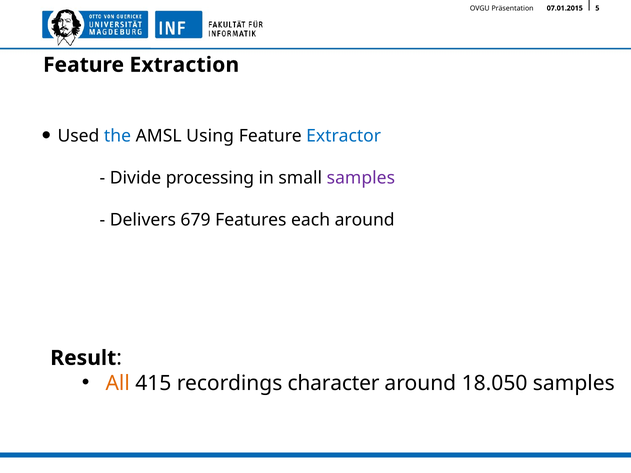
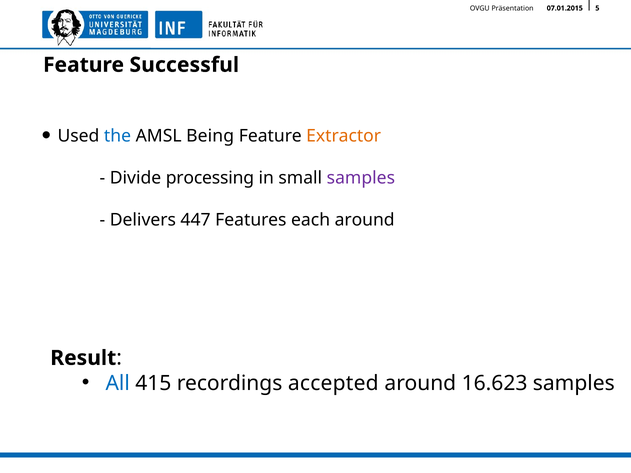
Extraction: Extraction -> Successful
Using: Using -> Being
Extractor colour: blue -> orange
679: 679 -> 447
All colour: orange -> blue
character: character -> accepted
18.050: 18.050 -> 16.623
